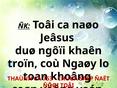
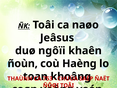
troïn: troïn -> ñoùn
Ngaøy: Ngaøy -> Haèng
